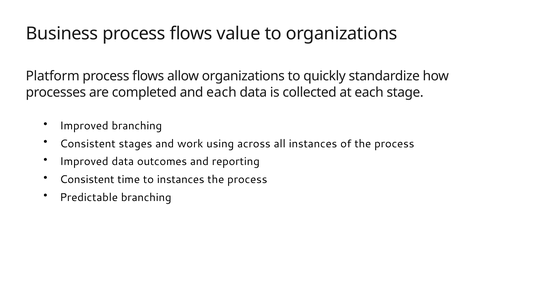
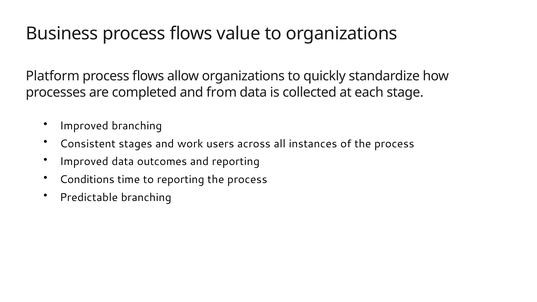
and each: each -> from
using: using -> users
Consistent at (87, 180): Consistent -> Conditions
to instances: instances -> reporting
